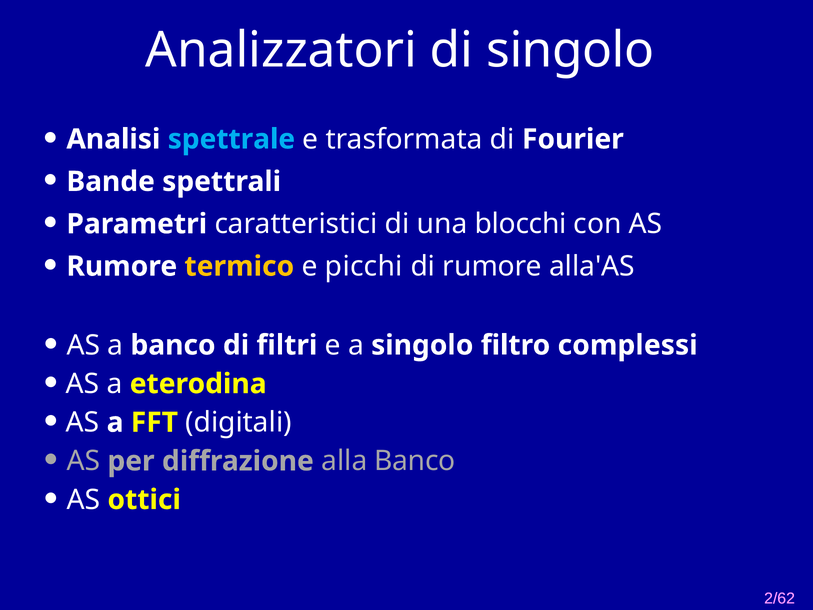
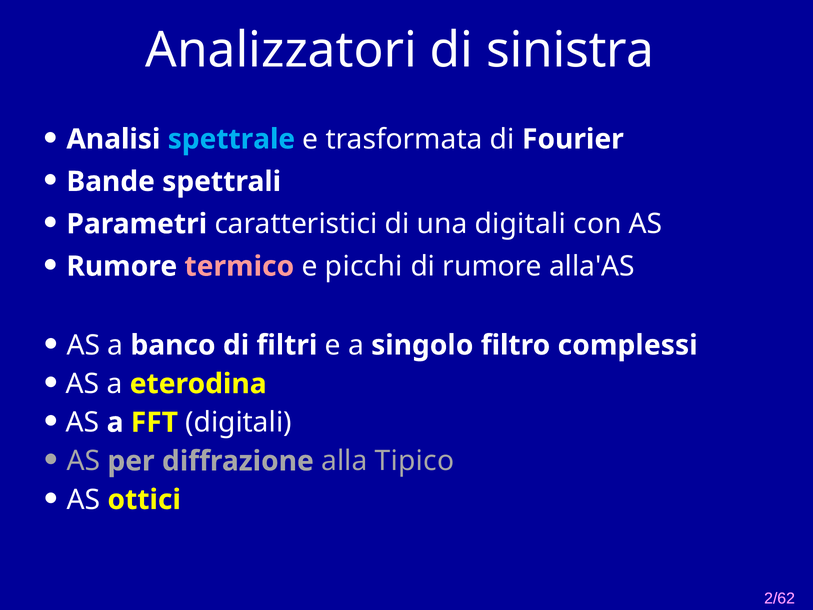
di singolo: singolo -> sinistra
una blocchi: blocchi -> digitali
termico colour: yellow -> pink
alla Banco: Banco -> Tipico
